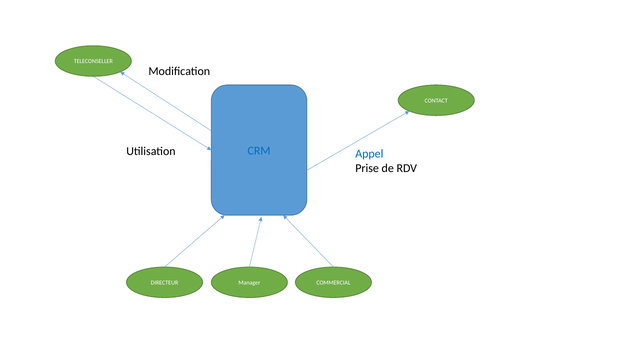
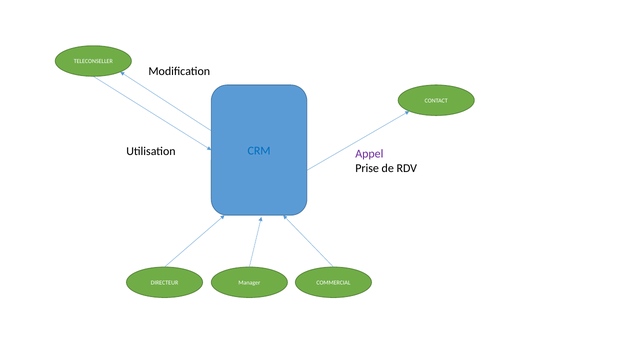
Appel colour: blue -> purple
